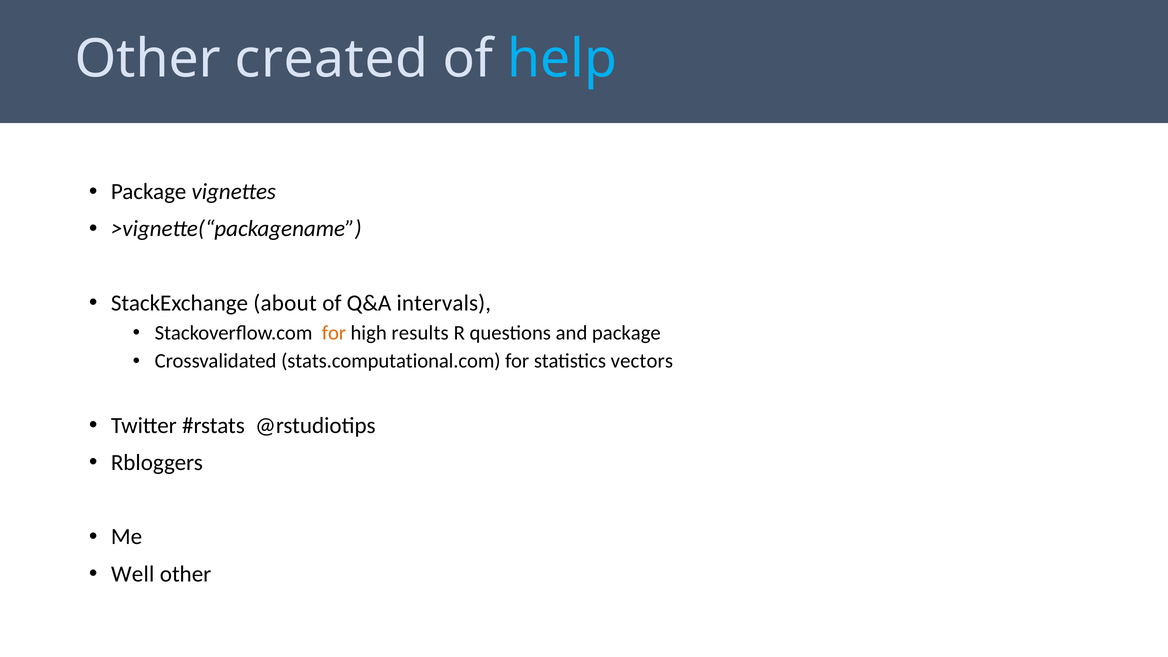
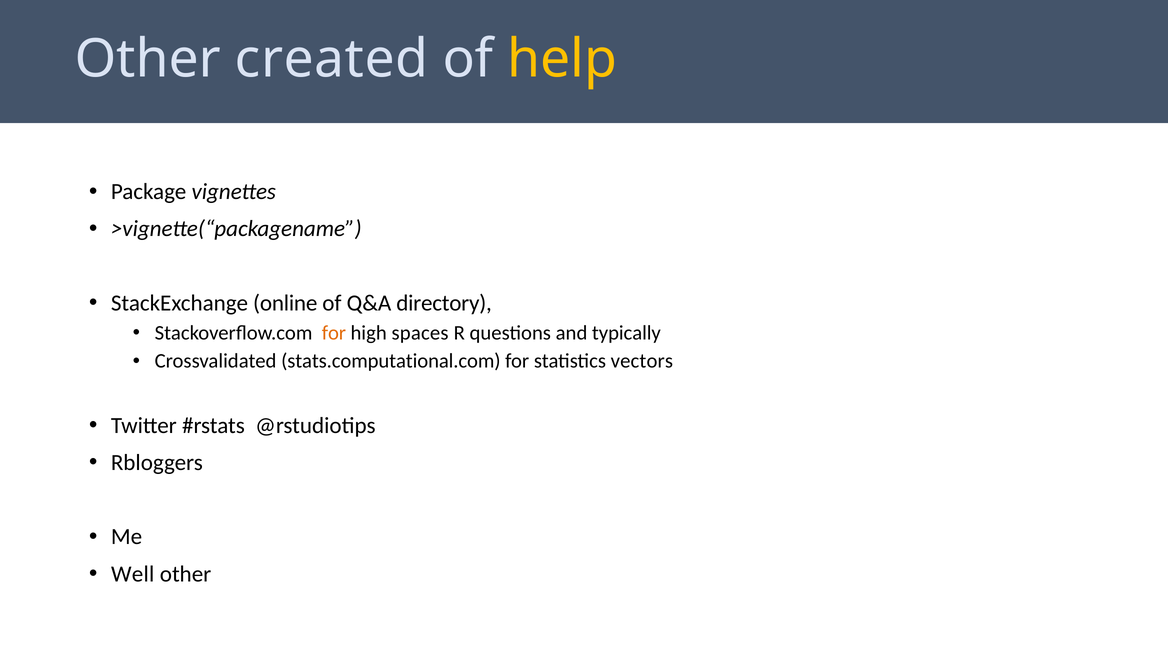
help colour: light blue -> yellow
about: about -> online
intervals: intervals -> directory
results: results -> spaces
and package: package -> typically
